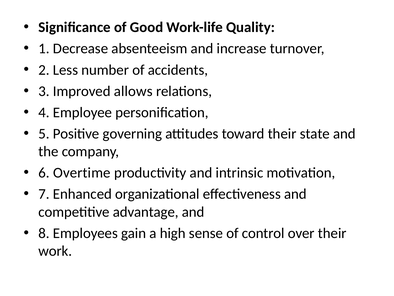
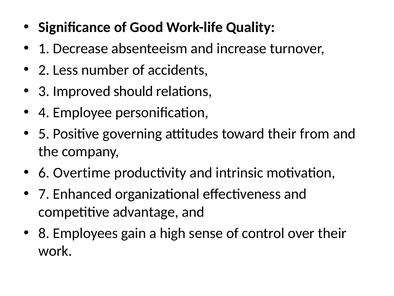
allows: allows -> should
state: state -> from
